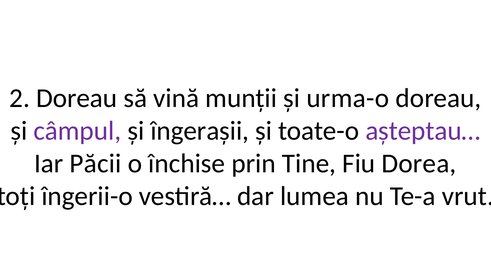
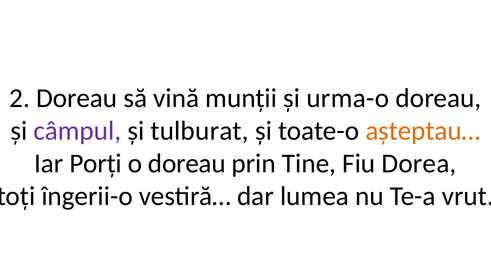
îngerașii: îngerașii -> tulburat
așteptau… colour: purple -> orange
Păcii: Păcii -> Porți
o închise: închise -> doreau
